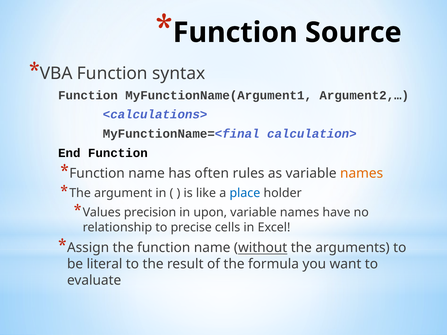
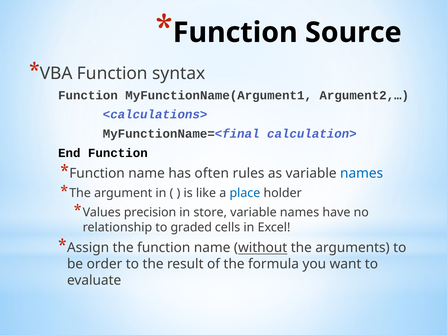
names at (362, 173) colour: orange -> blue
upon: upon -> store
precise: precise -> graded
literal: literal -> order
